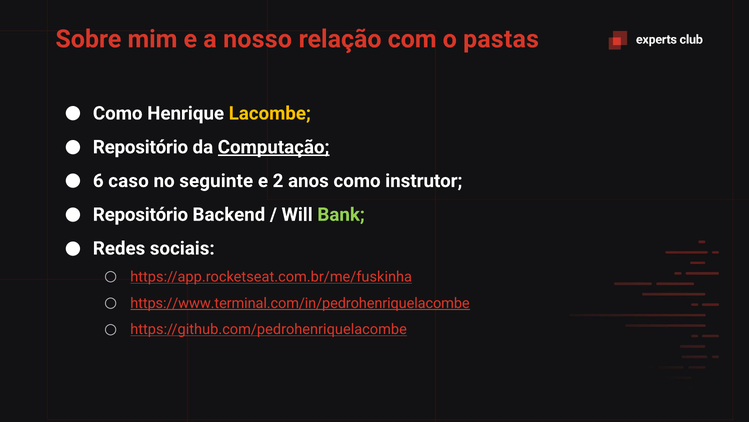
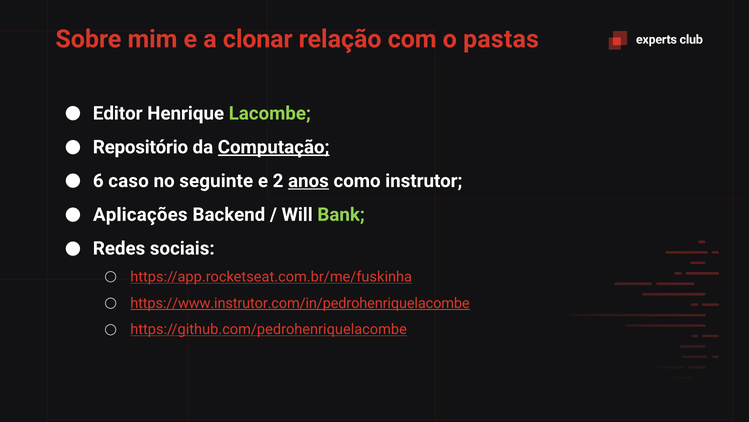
nosso: nosso -> clonar
Como at (118, 113): Como -> Editor
Lacombe colour: yellow -> light green
anos underline: none -> present
Repositório at (140, 214): Repositório -> Aplicações
https://www.terminal.com/in/pedrohenriquelacombe: https://www.terminal.com/in/pedrohenriquelacombe -> https://www.instrutor.com/in/pedrohenriquelacombe
